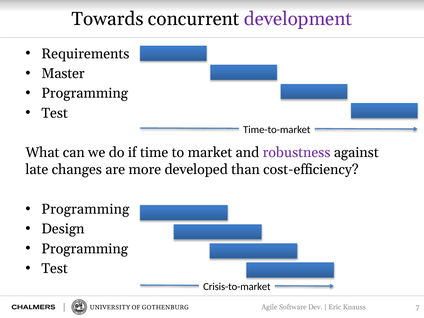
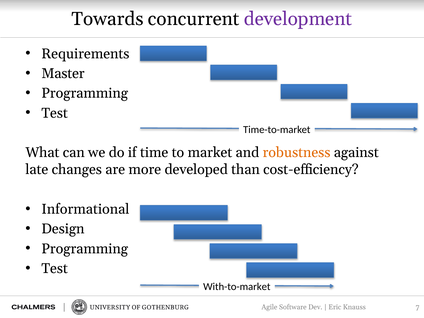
robustness colour: purple -> orange
Programming at (85, 209): Programming -> Informational
Crisis-to-market: Crisis-to-market -> With-to-market
